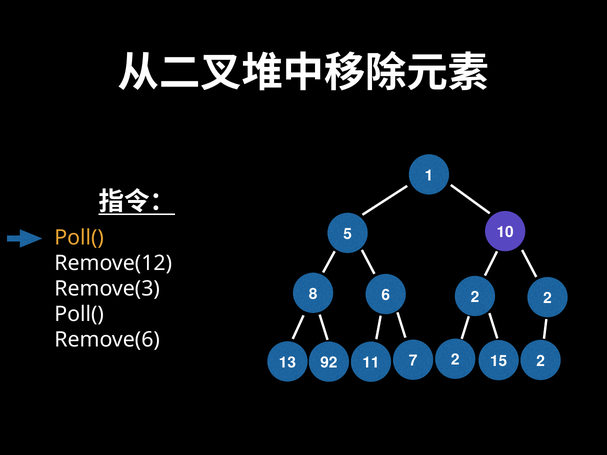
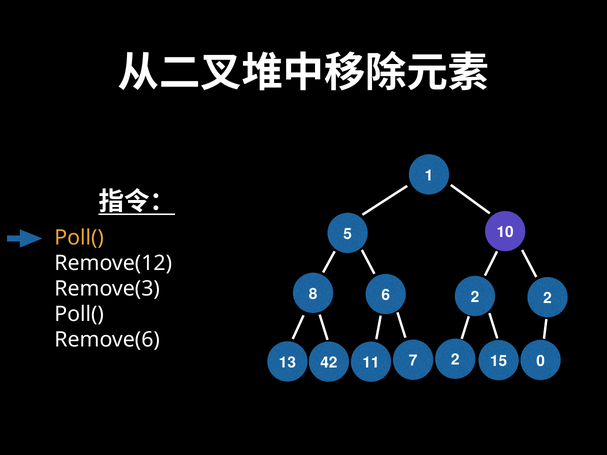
15 2: 2 -> 0
92: 92 -> 42
